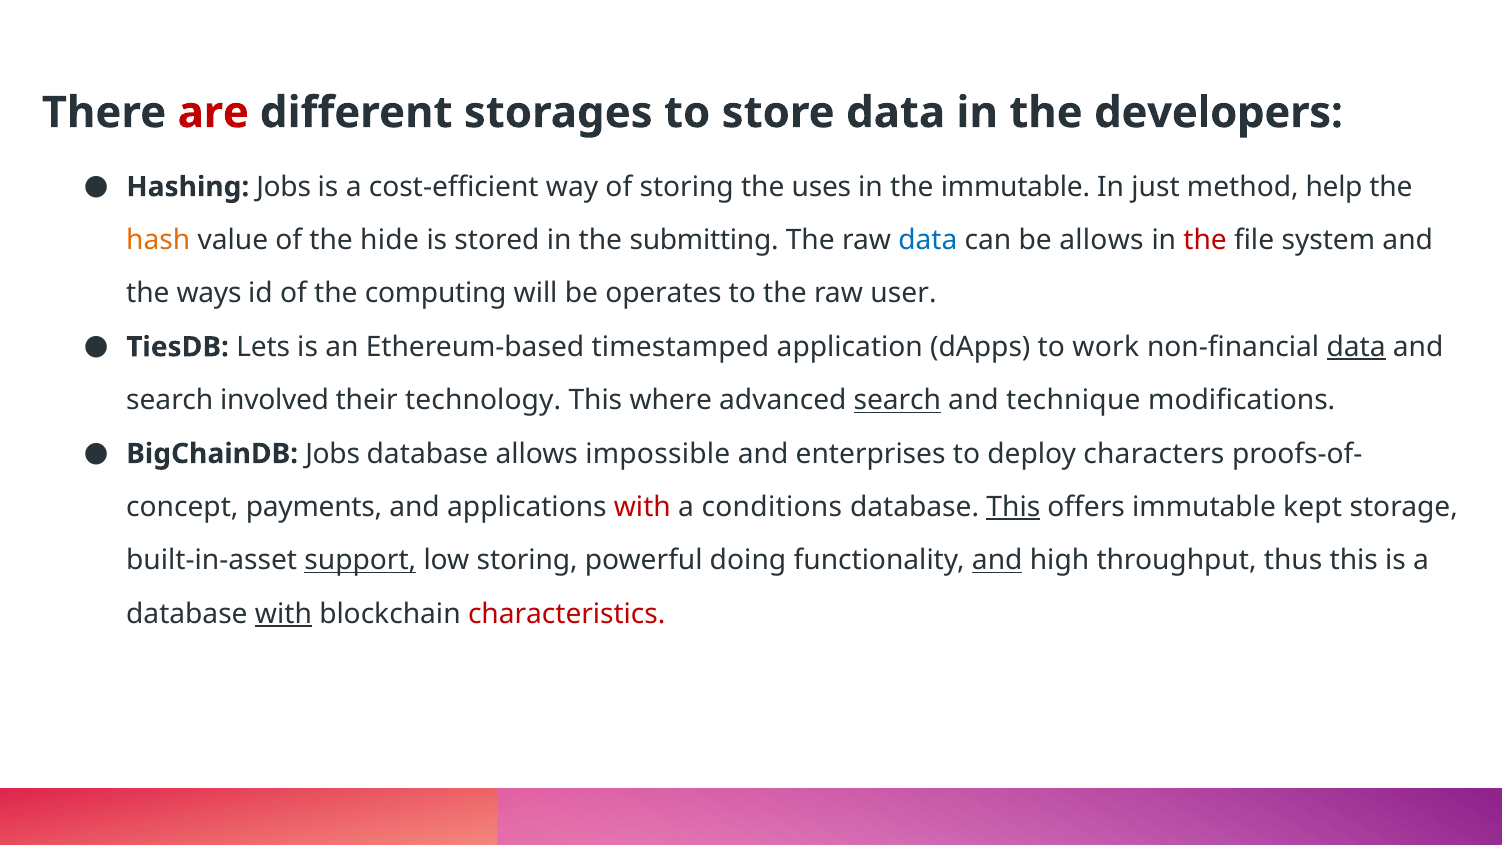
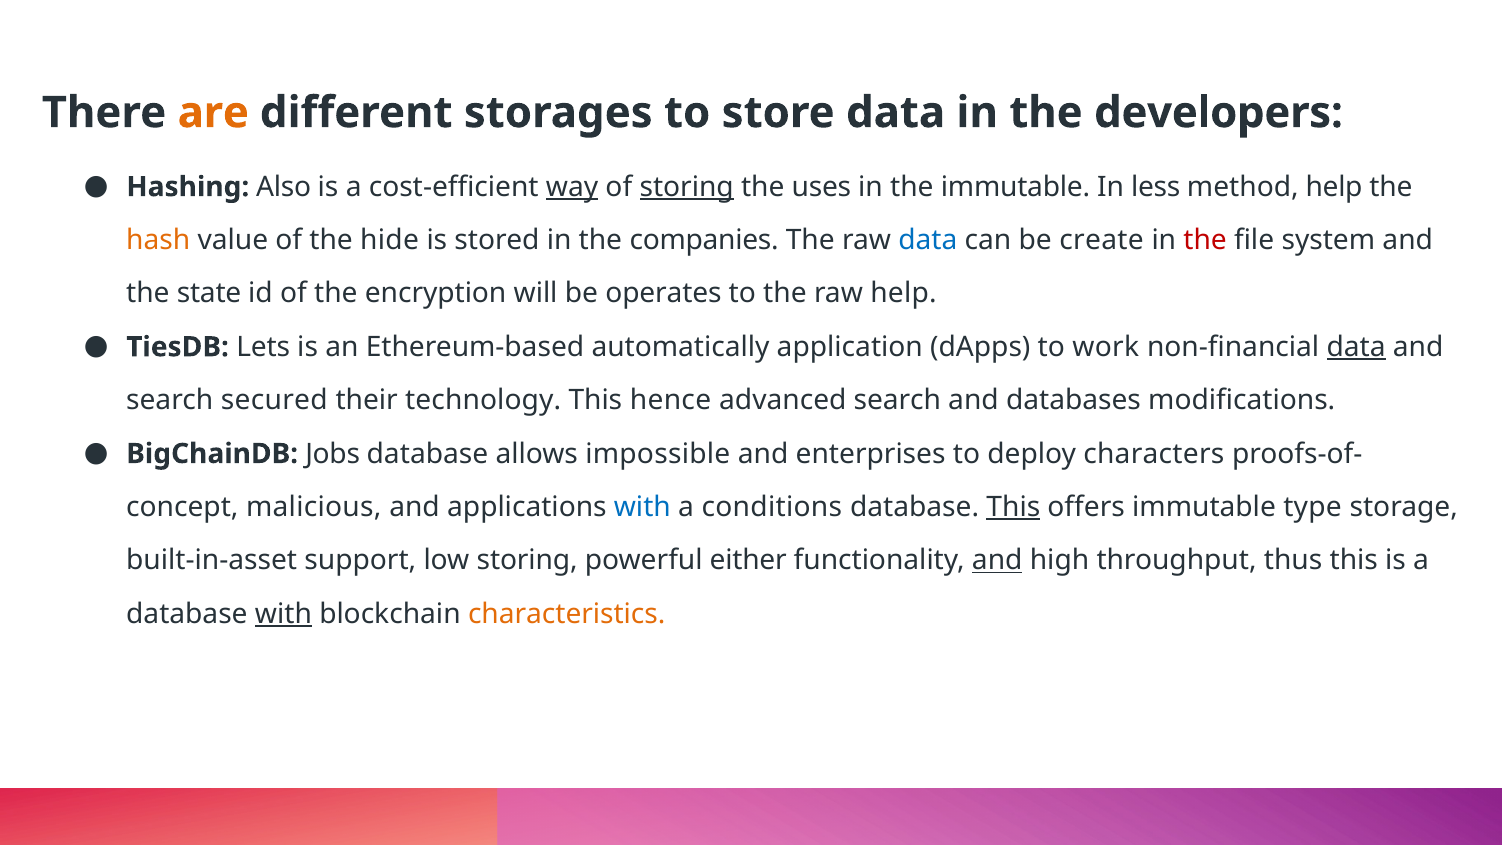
are colour: red -> orange
Hashing Jobs: Jobs -> Also
way underline: none -> present
storing at (687, 187) underline: none -> present
just: just -> less
submitting: submitting -> companies
be allows: allows -> create
ways: ways -> state
computing: computing -> encryption
raw user: user -> help
timestamped: timestamped -> automatically
involved: involved -> secured
where: where -> hence
search at (897, 400) underline: present -> none
technique: technique -> databases
payments: payments -> malicious
with at (642, 507) colour: red -> blue
kept: kept -> type
support underline: present -> none
doing: doing -> either
characteristics colour: red -> orange
